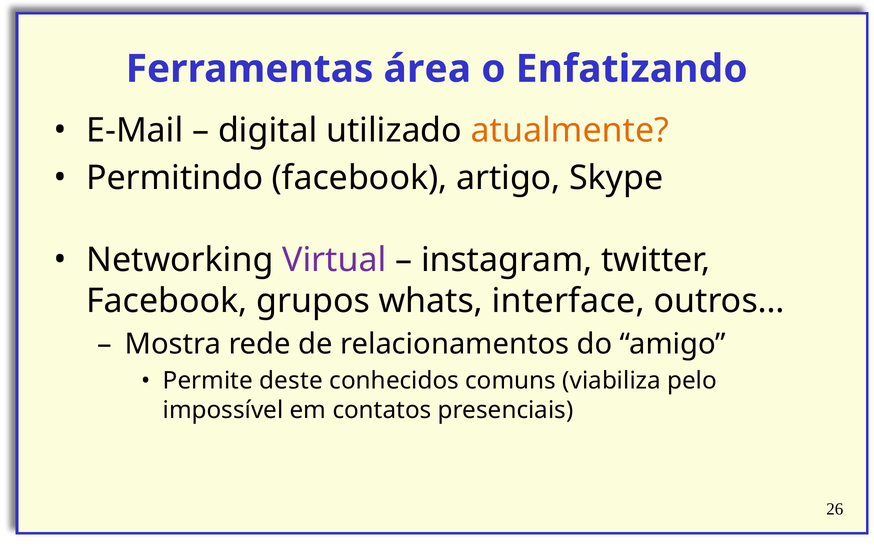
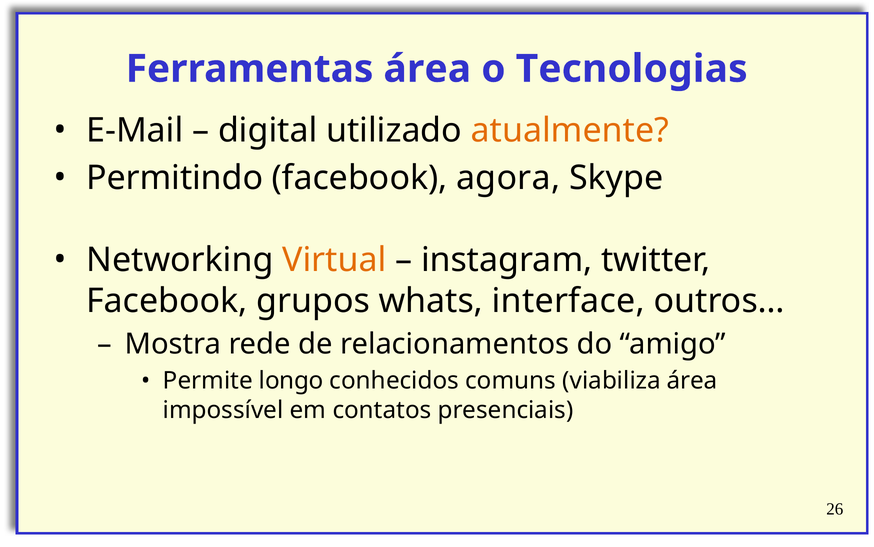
Enfatizando: Enfatizando -> Tecnologias
artigo: artigo -> agora
Virtual colour: purple -> orange
deste: deste -> longo
viabiliza pelo: pelo -> área
